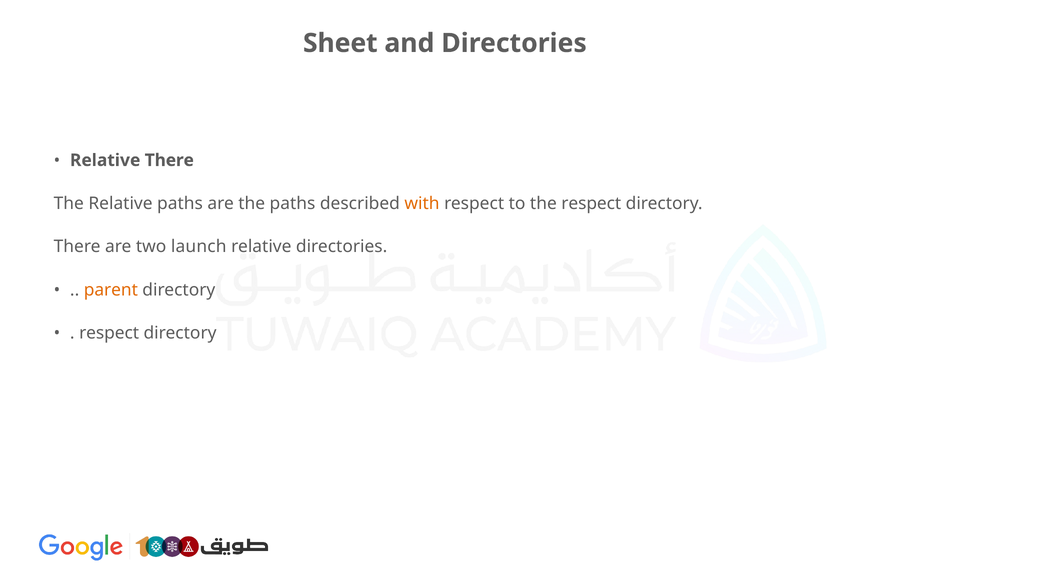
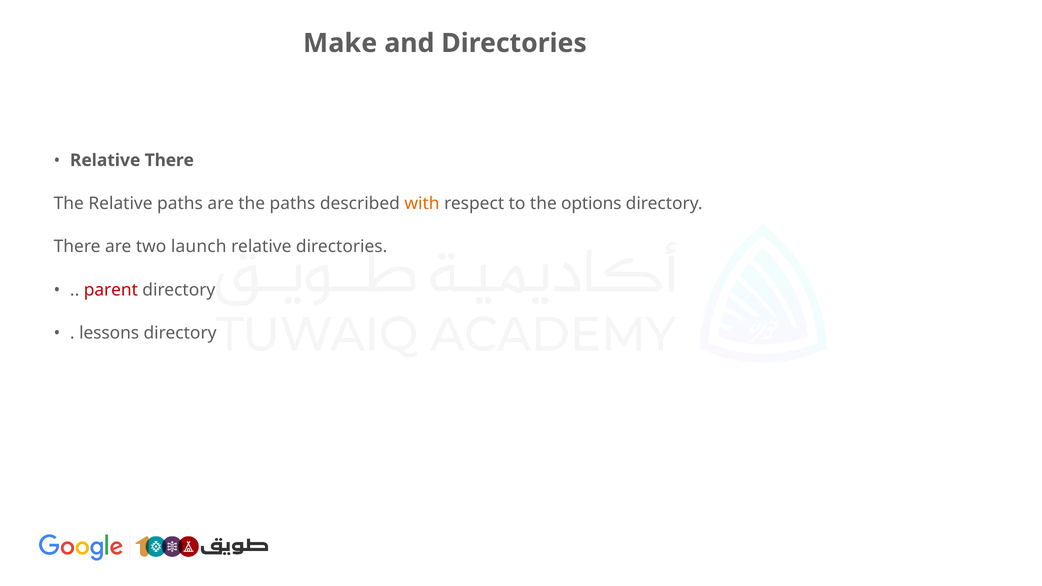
Sheet: Sheet -> Make
the respect: respect -> options
parent colour: orange -> red
respect at (109, 333): respect -> lessons
